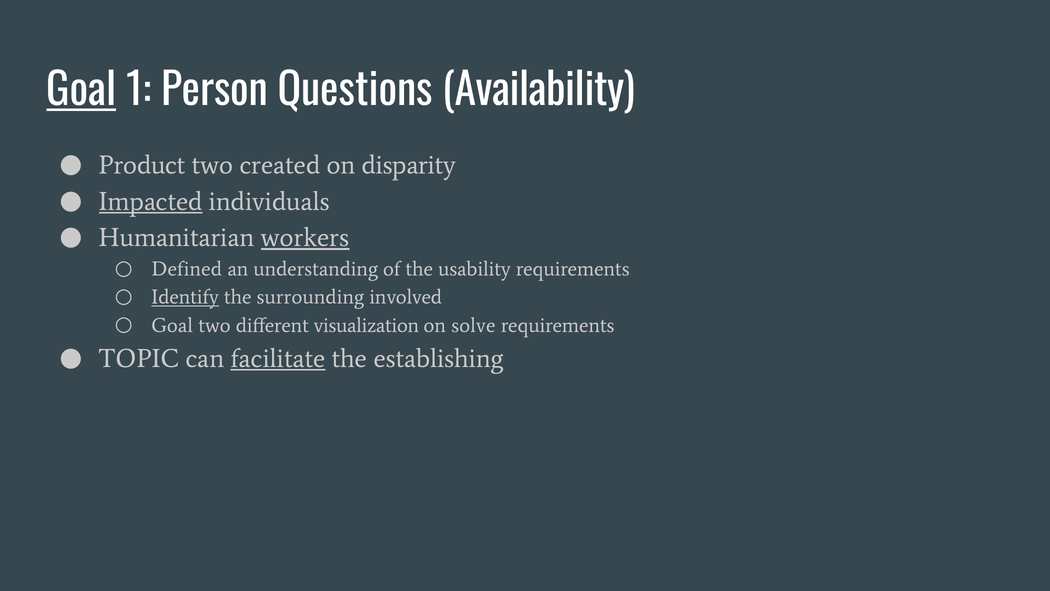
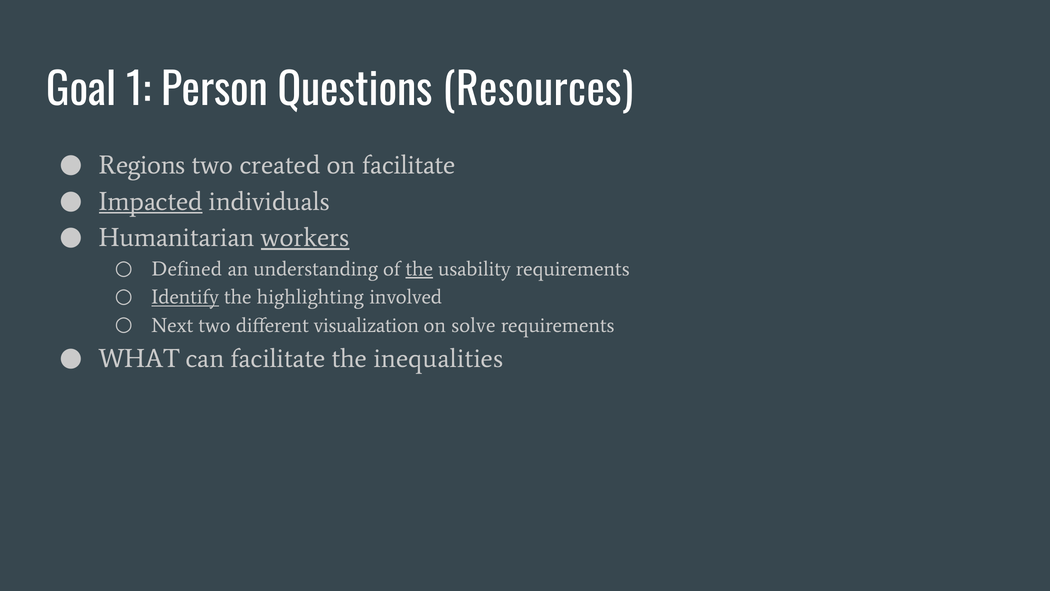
Goal at (81, 91) underline: present -> none
Availability: Availability -> Resources
Product: Product -> Regions
on disparity: disparity -> facilitate
the at (419, 269) underline: none -> present
surrounding: surrounding -> highlighting
Goal at (172, 325): Goal -> Next
TOPIC: TOPIC -> WHAT
facilitate at (278, 358) underline: present -> none
establishing: establishing -> inequalities
